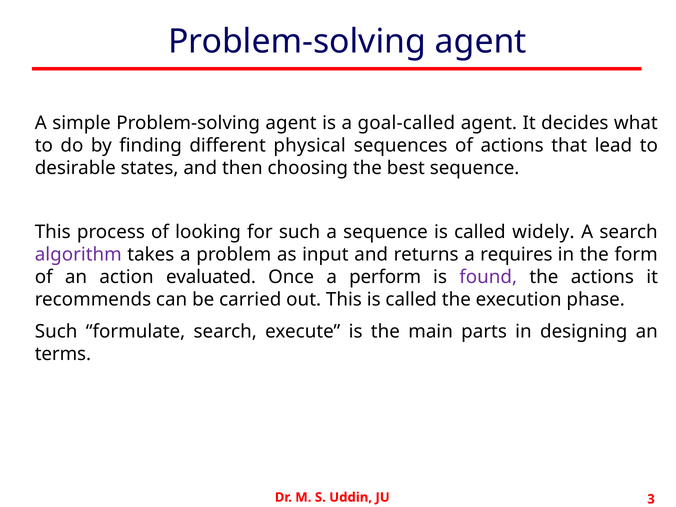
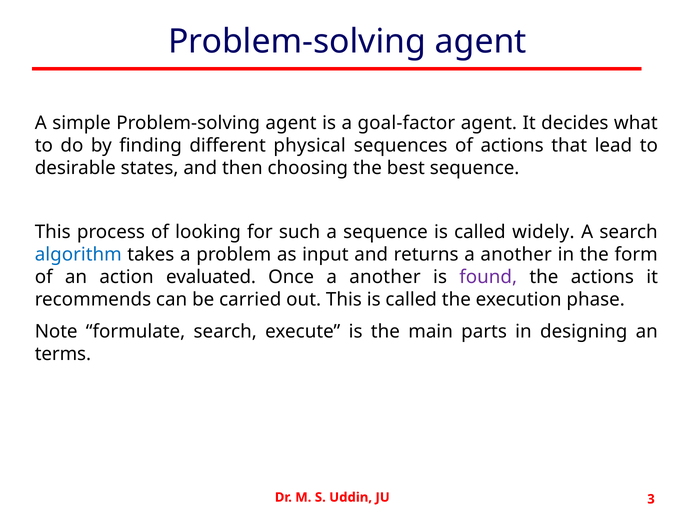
goal-called: goal-called -> goal-factor
algorithm colour: purple -> blue
returns a requires: requires -> another
Once a perform: perform -> another
Such at (56, 331): Such -> Note
